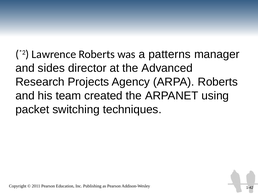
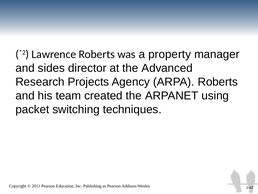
patterns: patterns -> property
